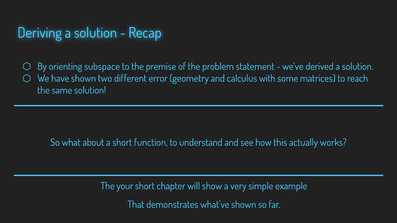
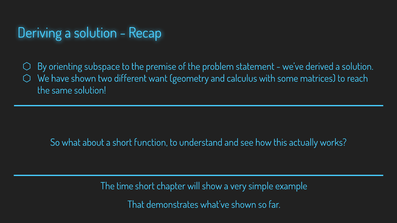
error: error -> want
your: your -> time
